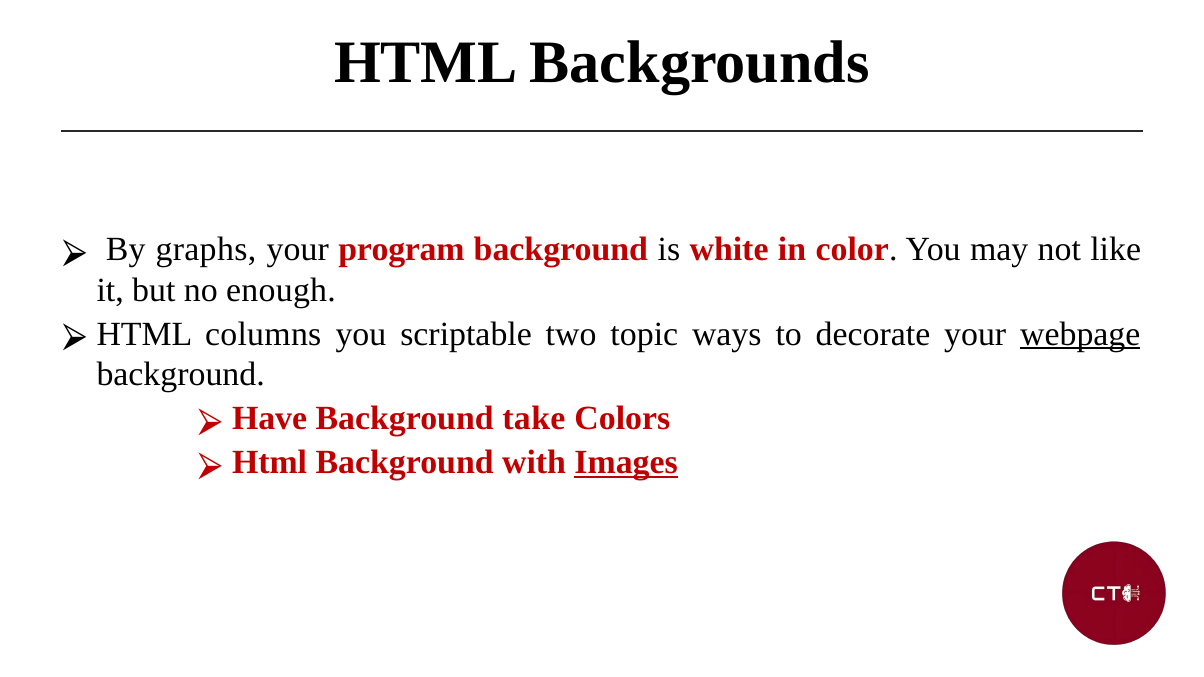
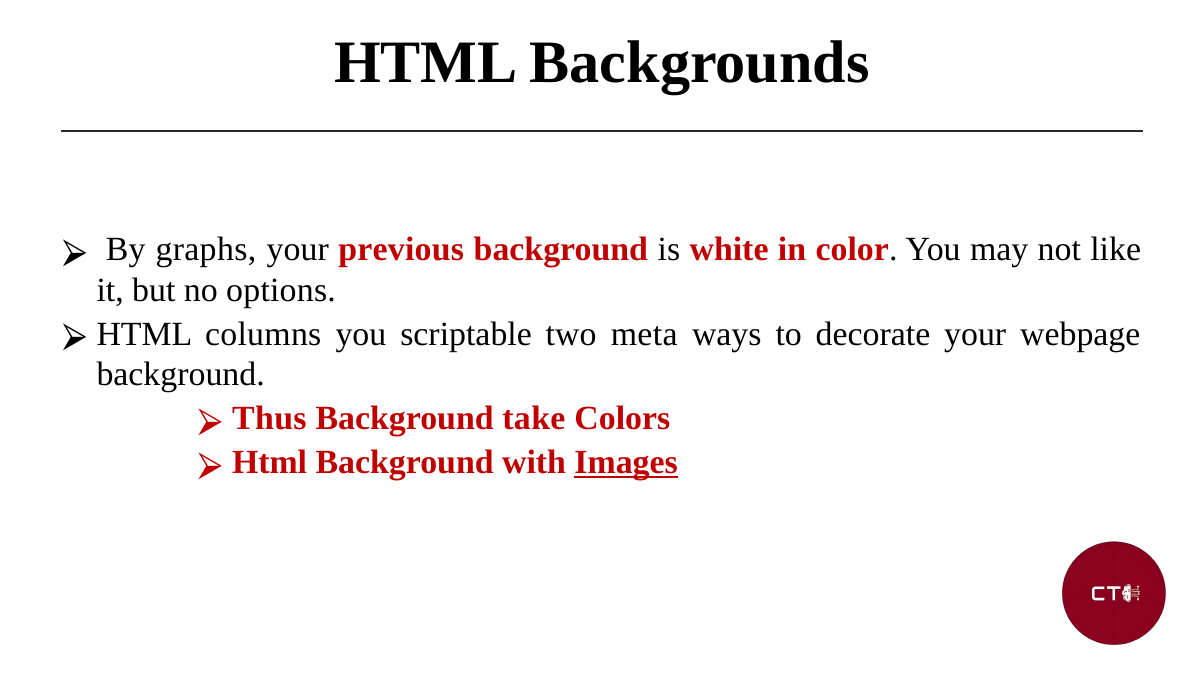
program: program -> previous
enough: enough -> options
topic: topic -> meta
webpage underline: present -> none
Have: Have -> Thus
